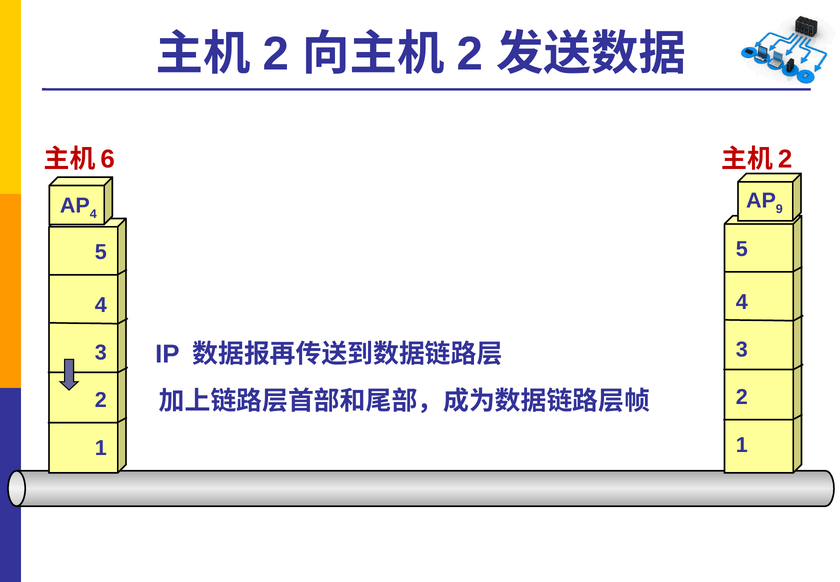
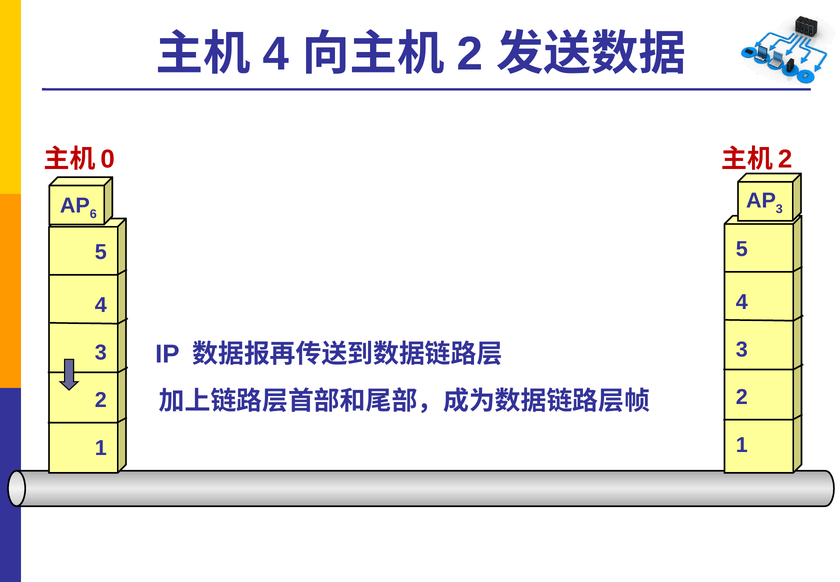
2 at (276, 54): 2 -> 4
6: 6 -> 0
9 at (779, 209): 9 -> 3
4 at (93, 214): 4 -> 6
